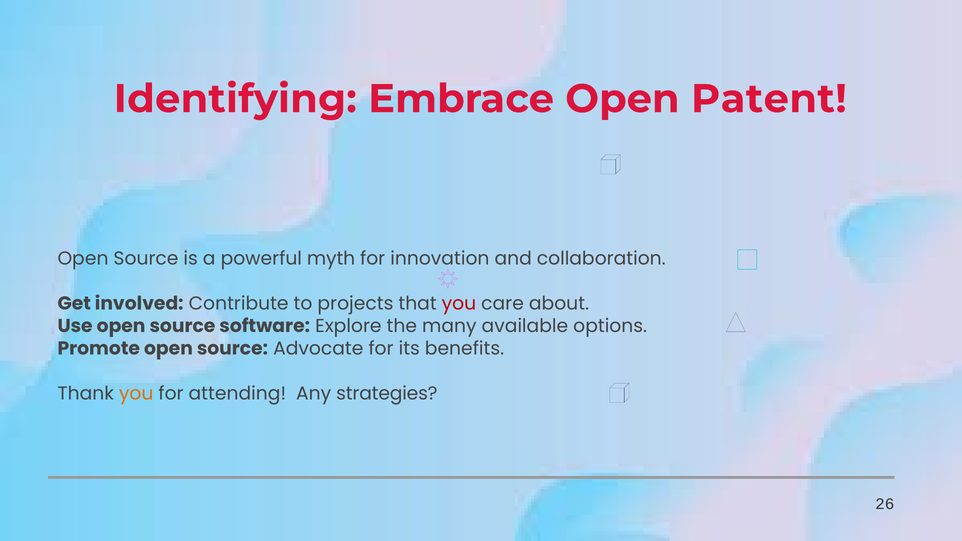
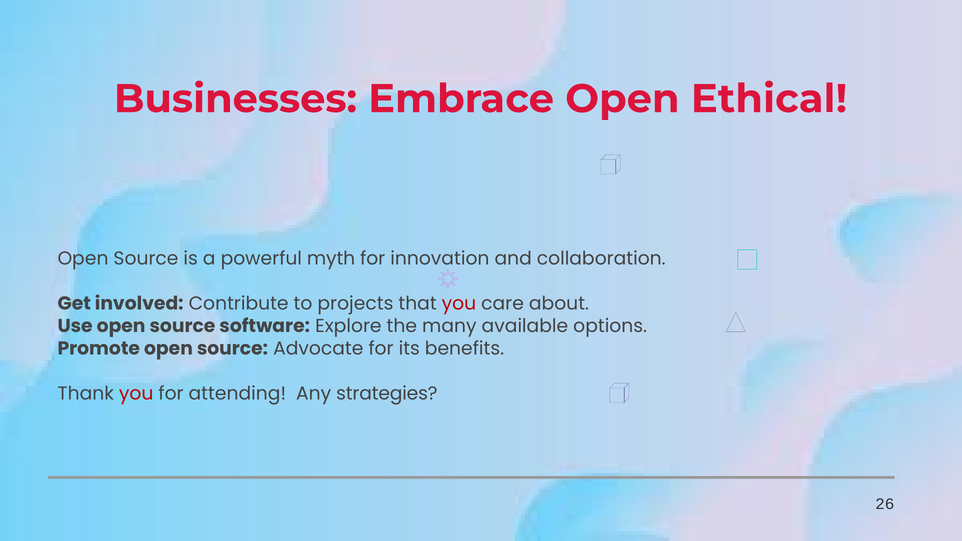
Identifying: Identifying -> Businesses
Patent: Patent -> Ethical
you at (136, 394) colour: orange -> red
